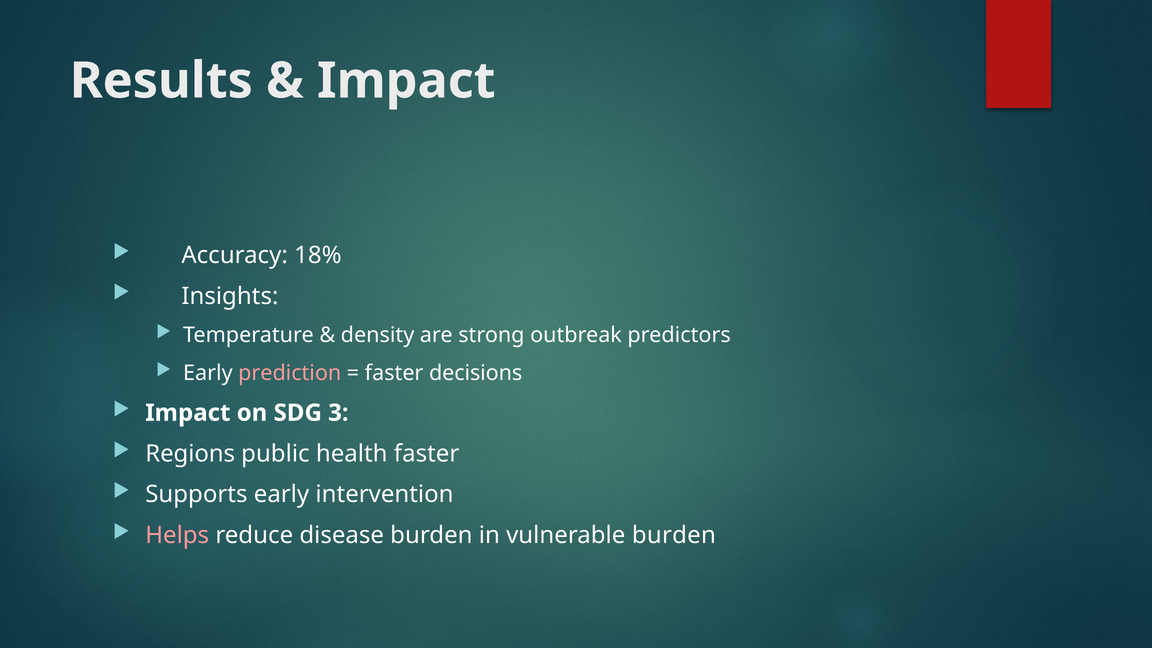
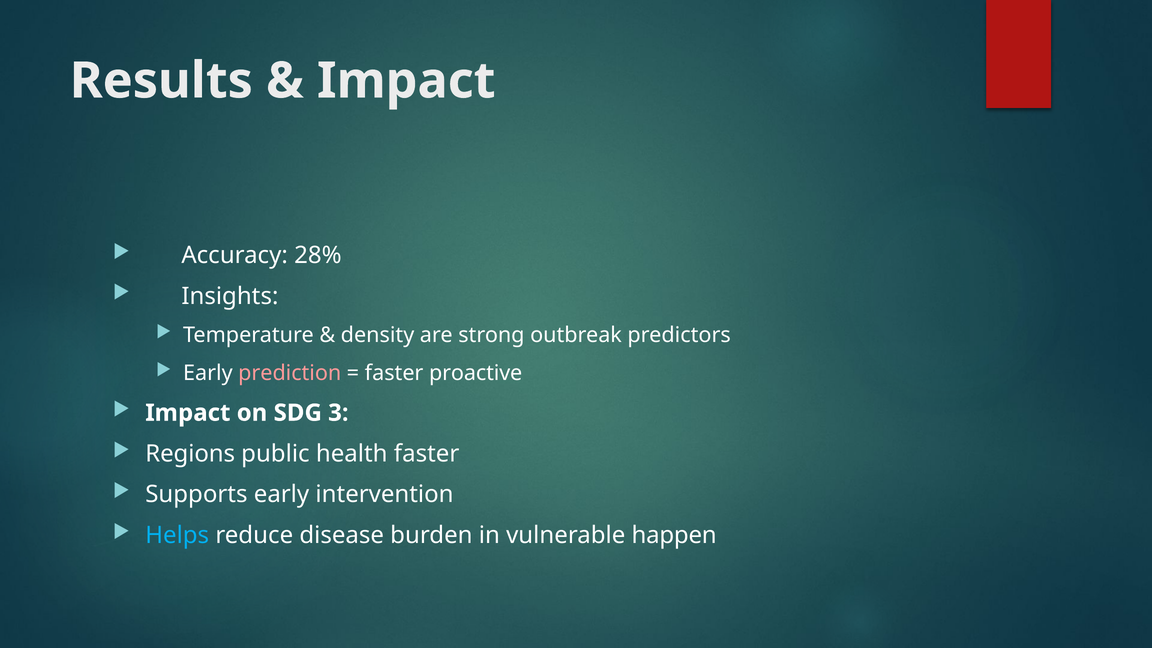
18%: 18% -> 28%
decisions: decisions -> proactive
Helps colour: pink -> light blue
vulnerable burden: burden -> happen
